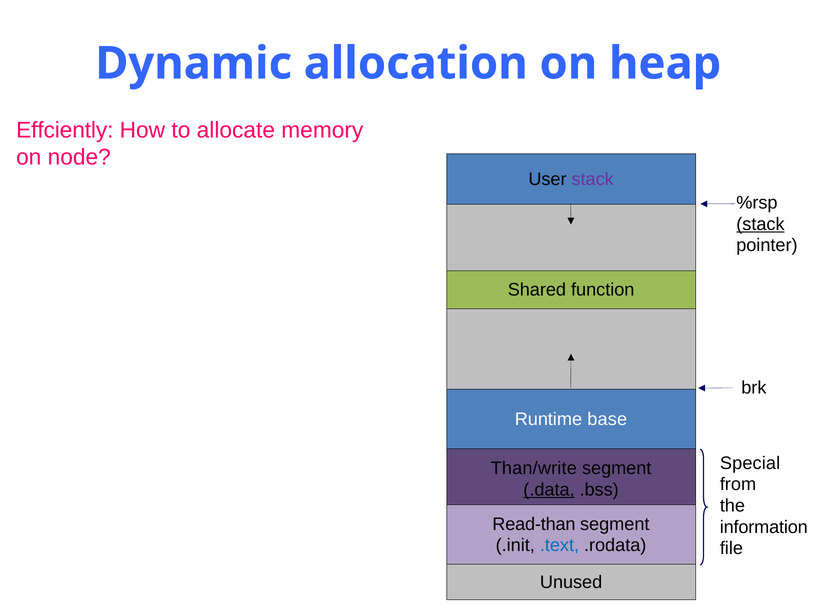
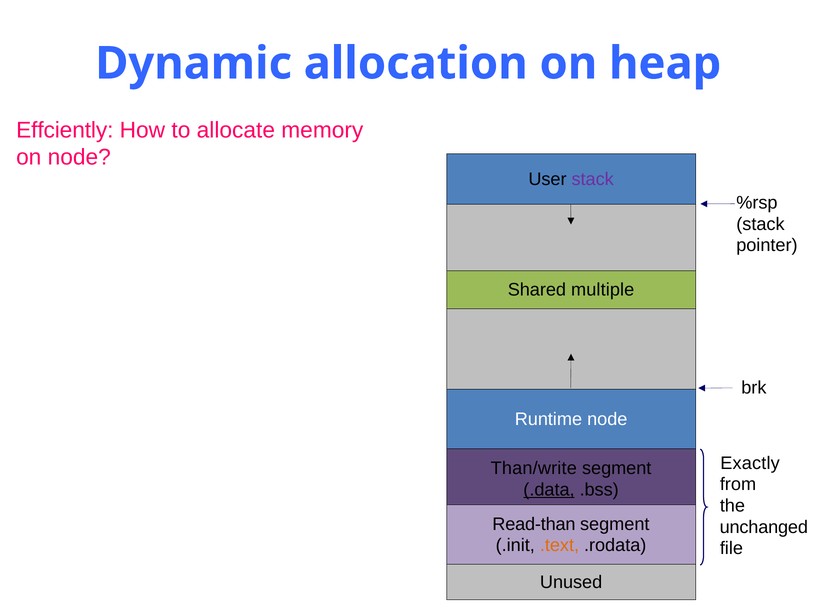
stack at (760, 224) underline: present -> none
function: function -> multiple
Runtime base: base -> node
Special: Special -> Exactly
information: information -> unchanged
.text colour: blue -> orange
